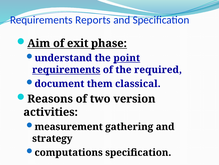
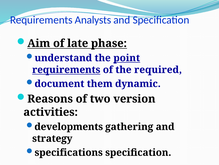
Reports: Reports -> Analysts
exit: exit -> late
classical: classical -> dynamic
measurement: measurement -> developments
computations: computations -> specifications
